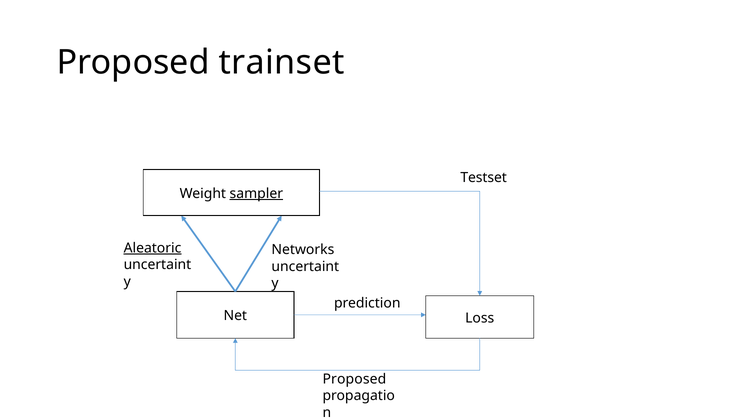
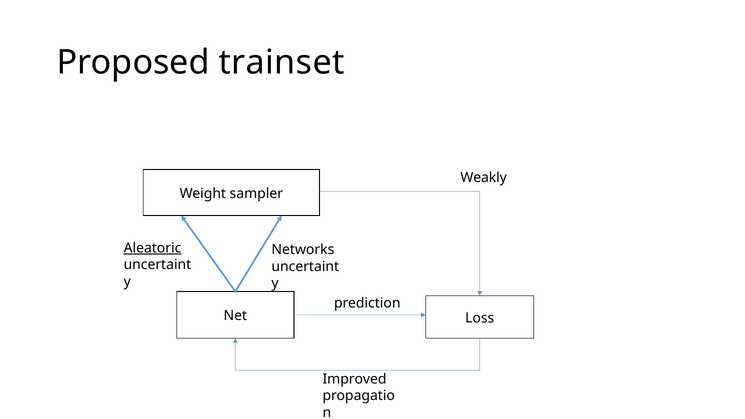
Testset: Testset -> Weakly
sampler underline: present -> none
Proposed at (354, 379): Proposed -> Improved
